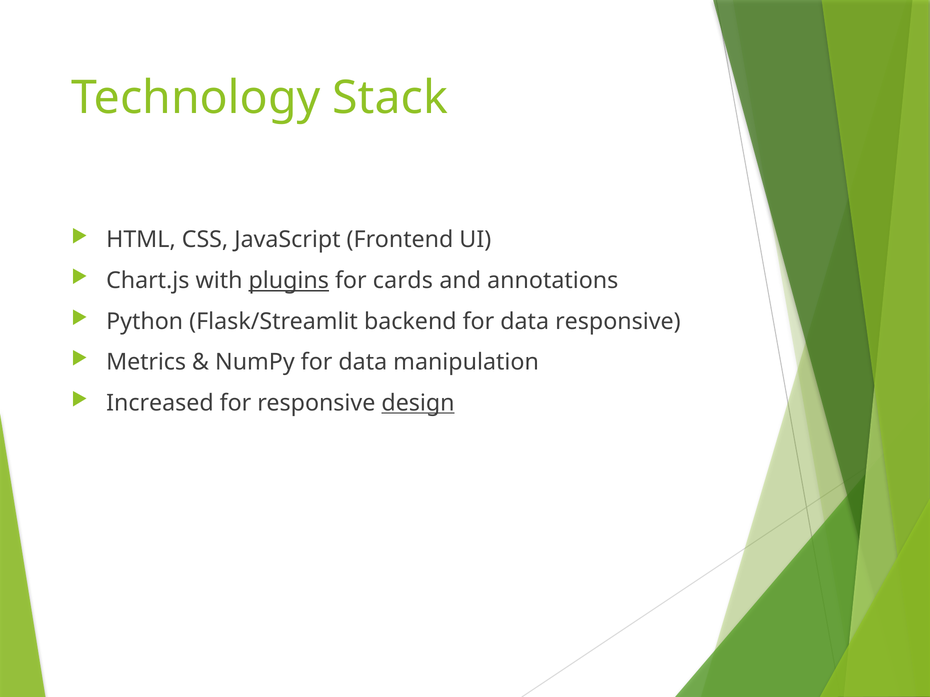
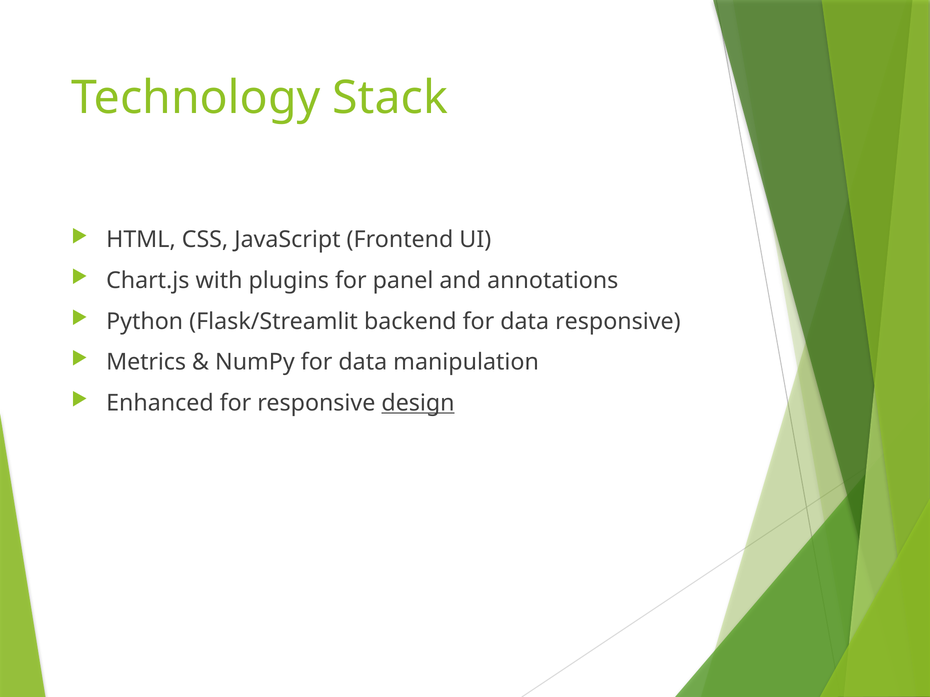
plugins underline: present -> none
cards: cards -> panel
Increased: Increased -> Enhanced
